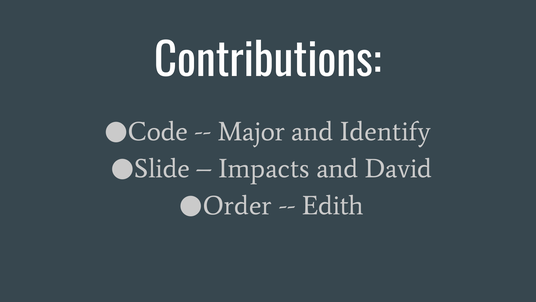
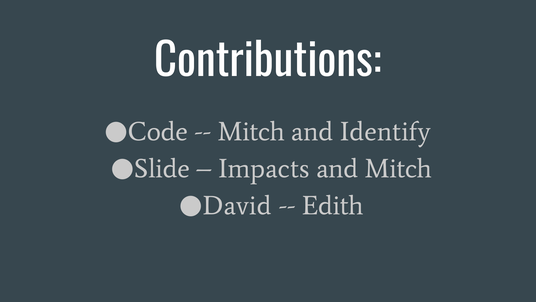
Major at (251, 131): Major -> Mitch
and David: David -> Mitch
Order: Order -> David
